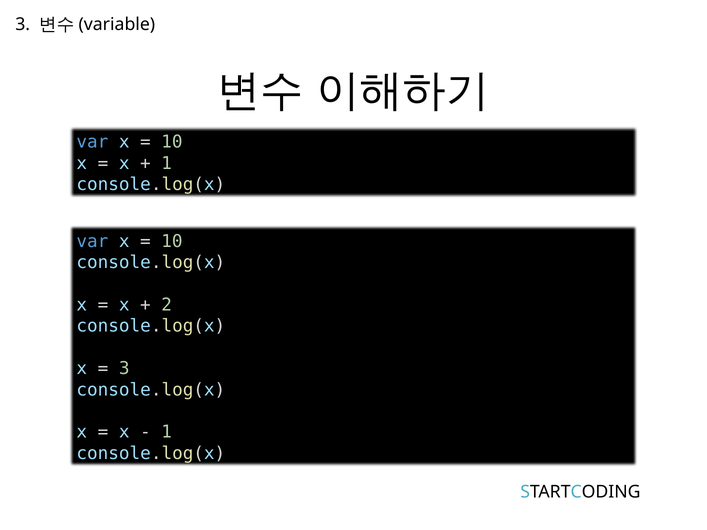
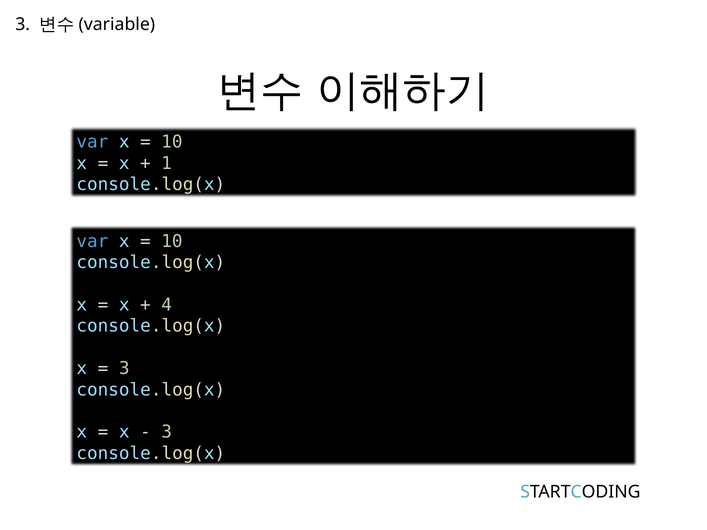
2: 2 -> 4
1 at (167, 432): 1 -> 3
